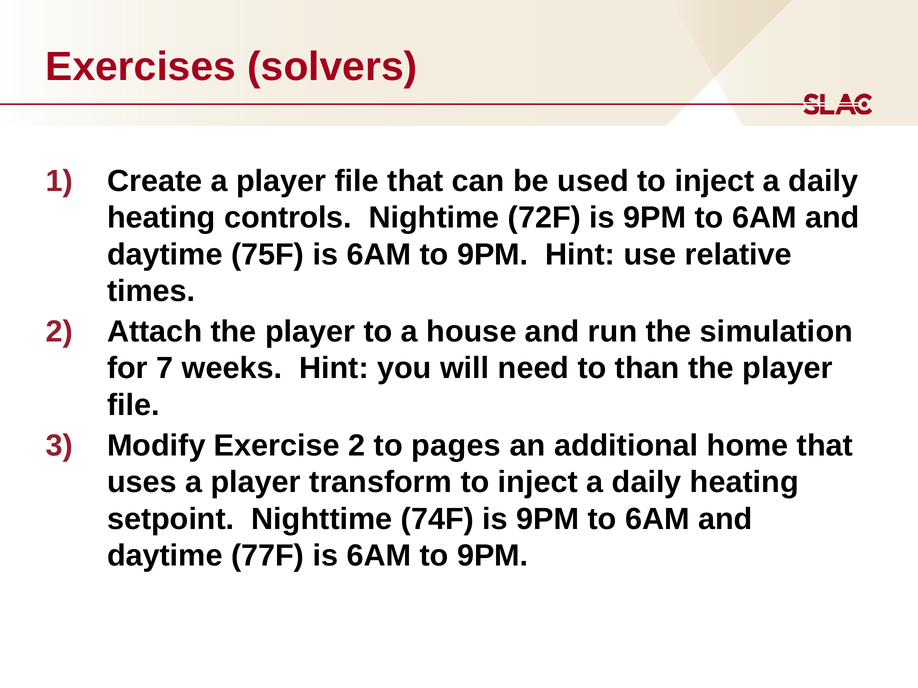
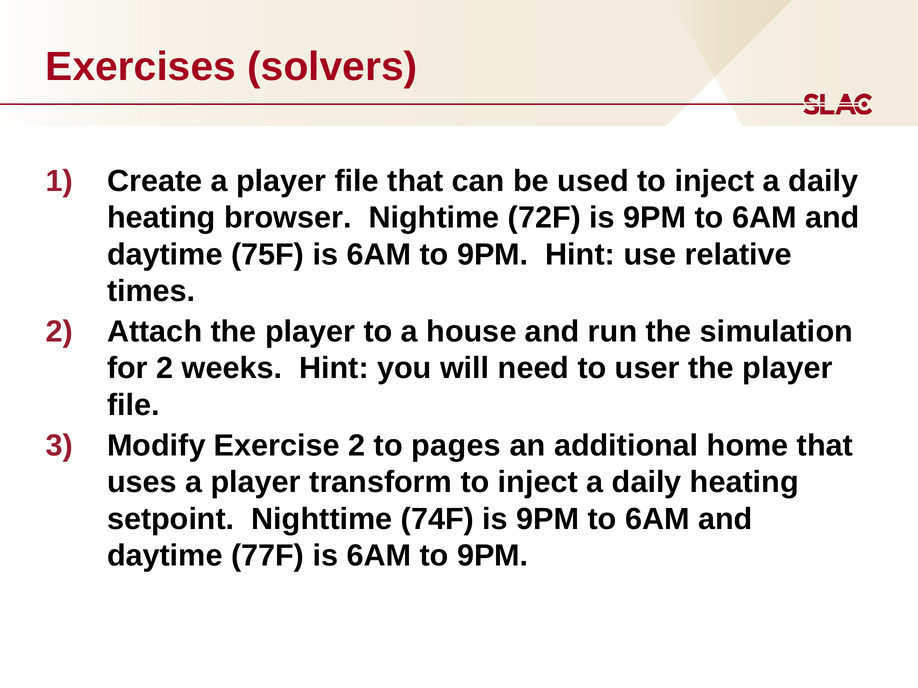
controls: controls -> browser
for 7: 7 -> 2
than: than -> user
